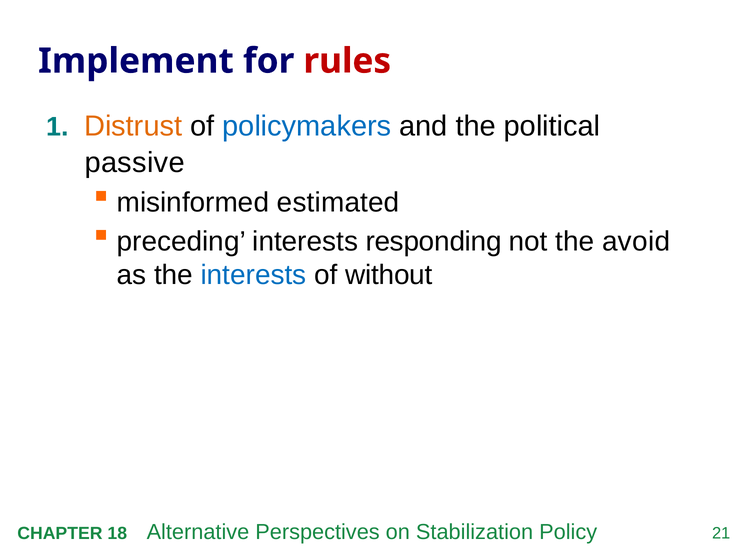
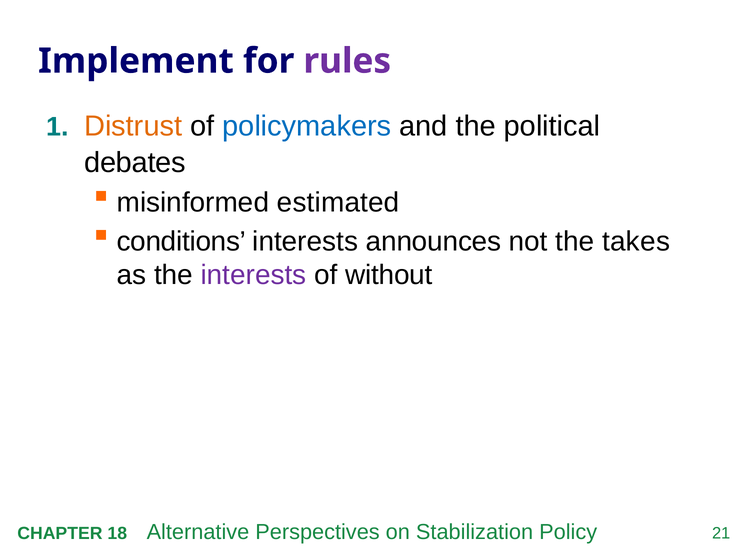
rules colour: red -> purple
passive: passive -> debates
preceding: preceding -> conditions
responding: responding -> announces
avoid: avoid -> takes
interests at (254, 275) colour: blue -> purple
